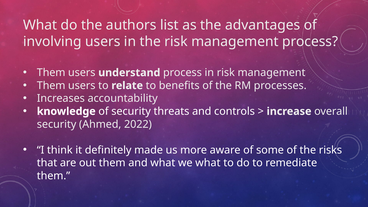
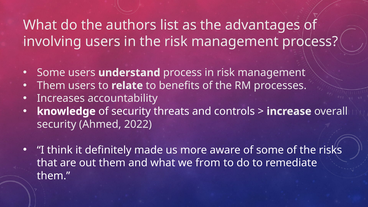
Them at (51, 73): Them -> Some
we what: what -> from
